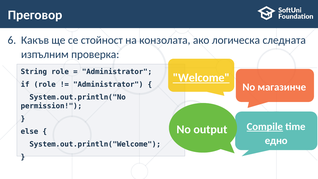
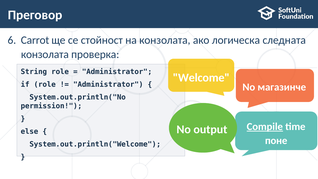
Какъв: Какъв -> Carrot
изпълним at (45, 54): изпълним -> конзолата
Welcome underline: present -> none
едно: едно -> поне
